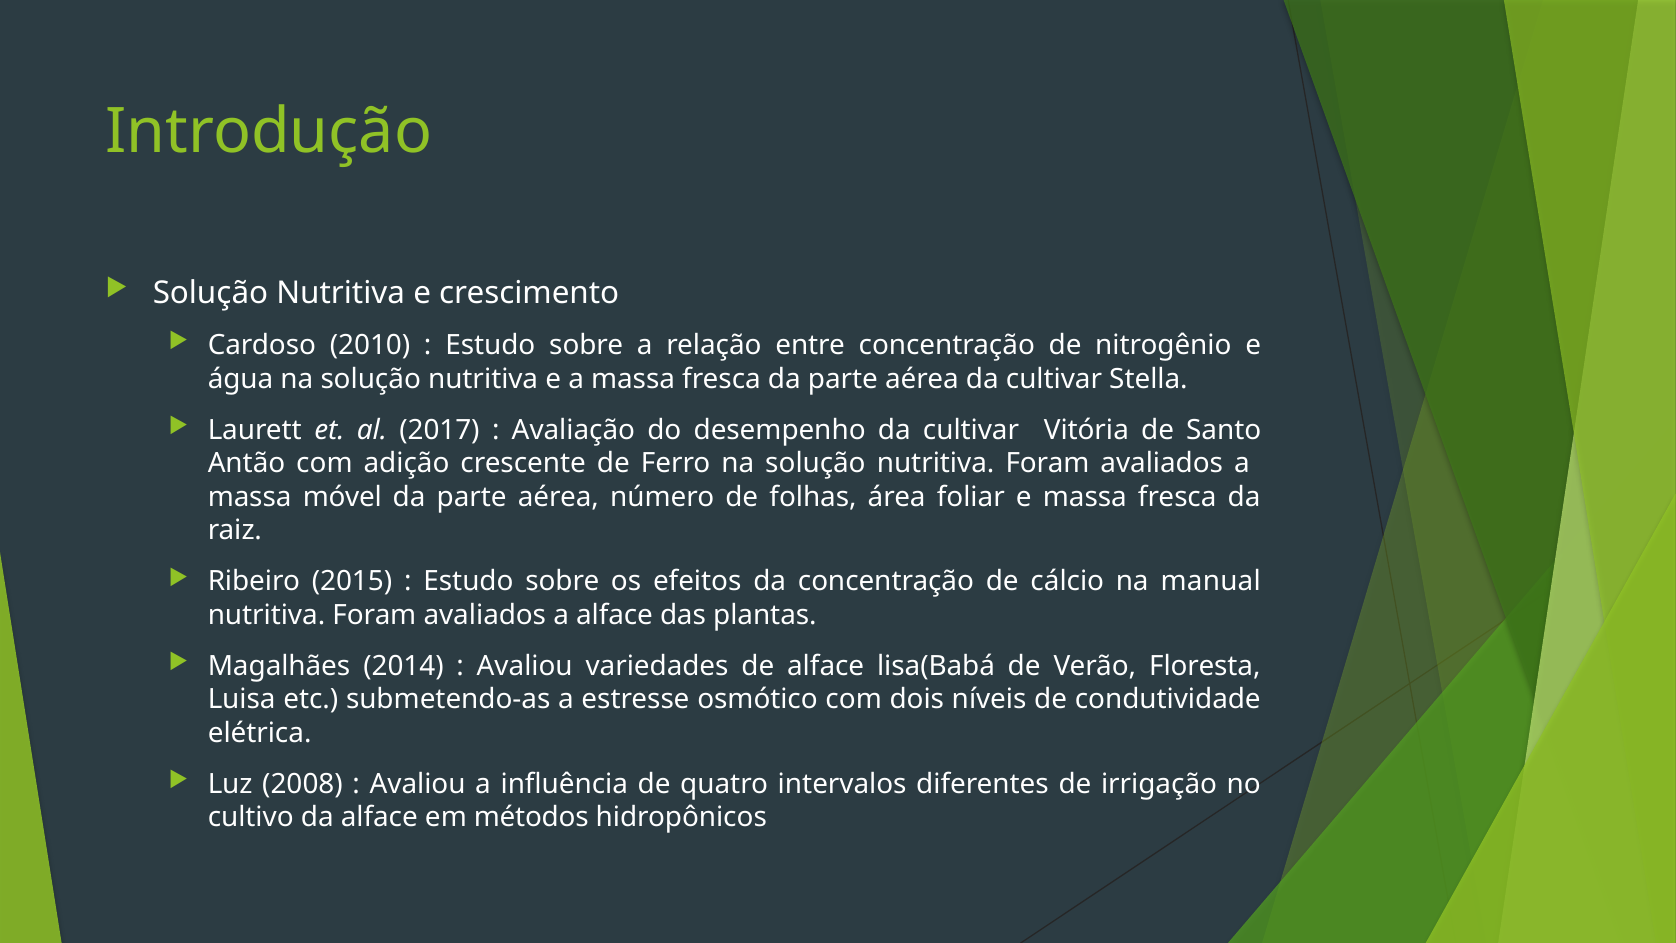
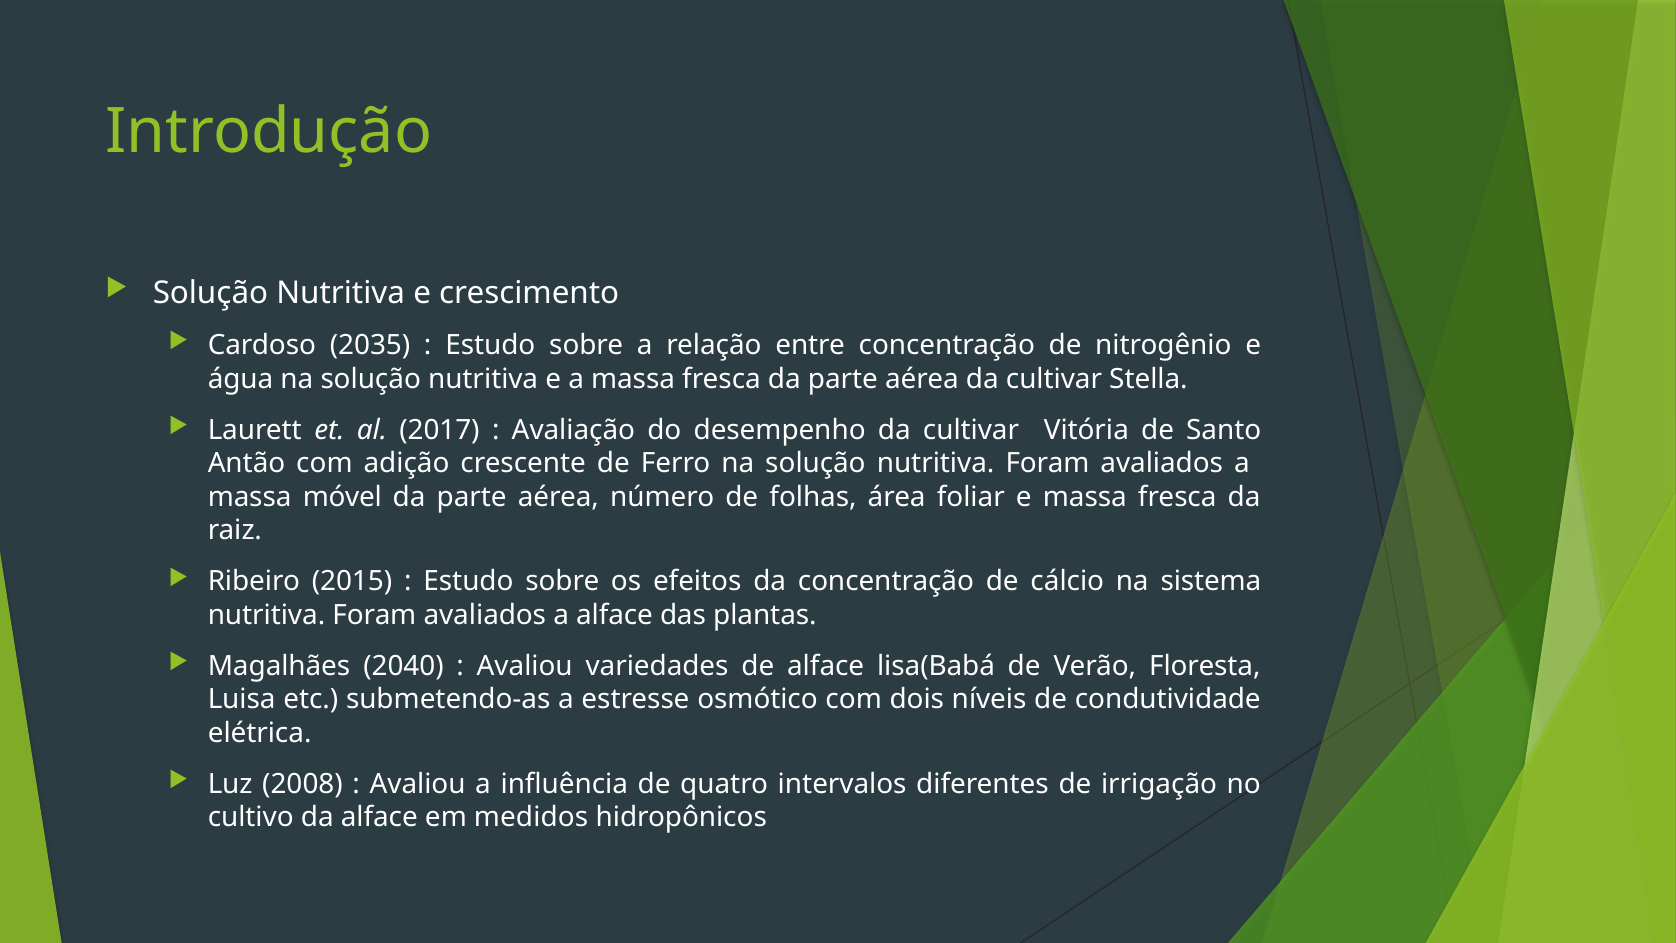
2010: 2010 -> 2035
manual: manual -> sistema
2014: 2014 -> 2040
métodos: métodos -> medidos
